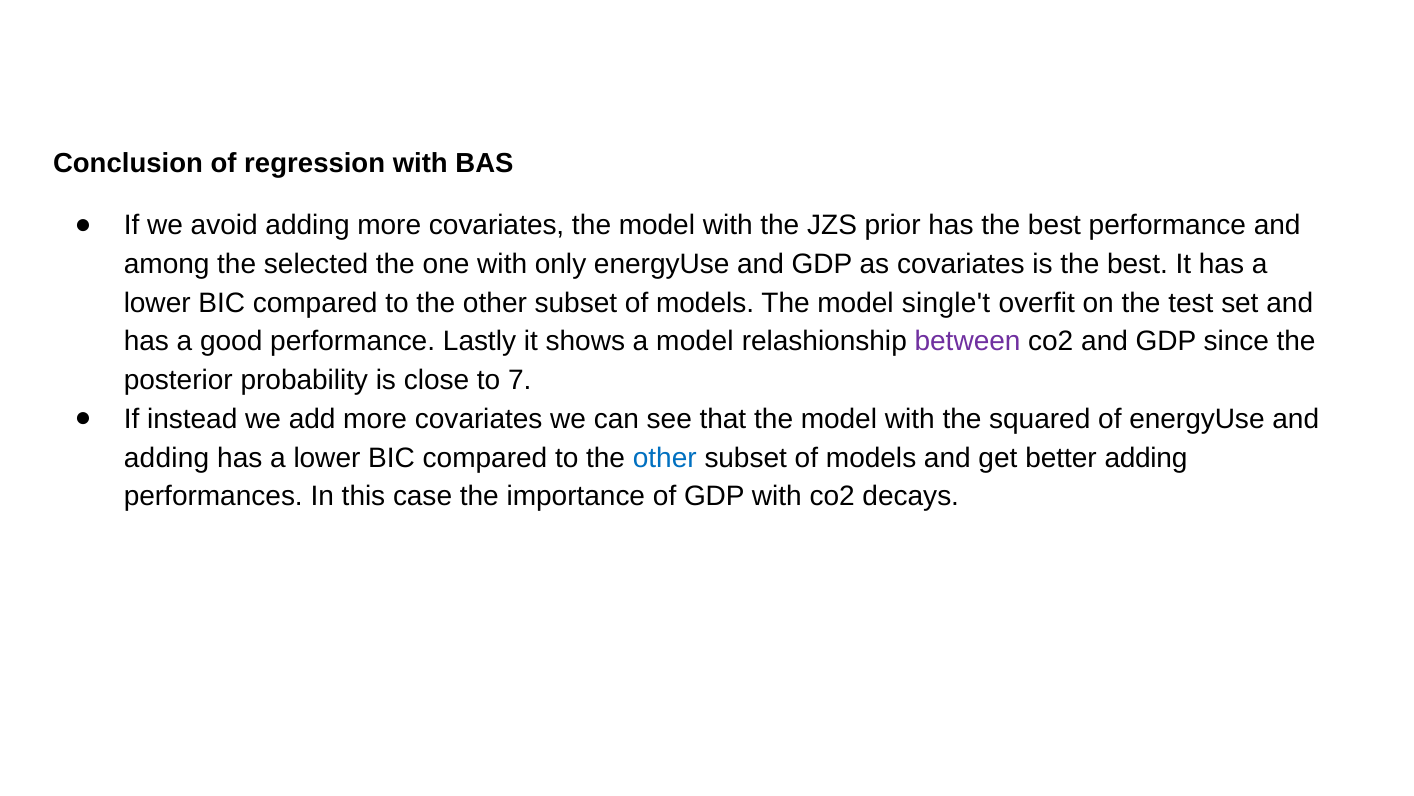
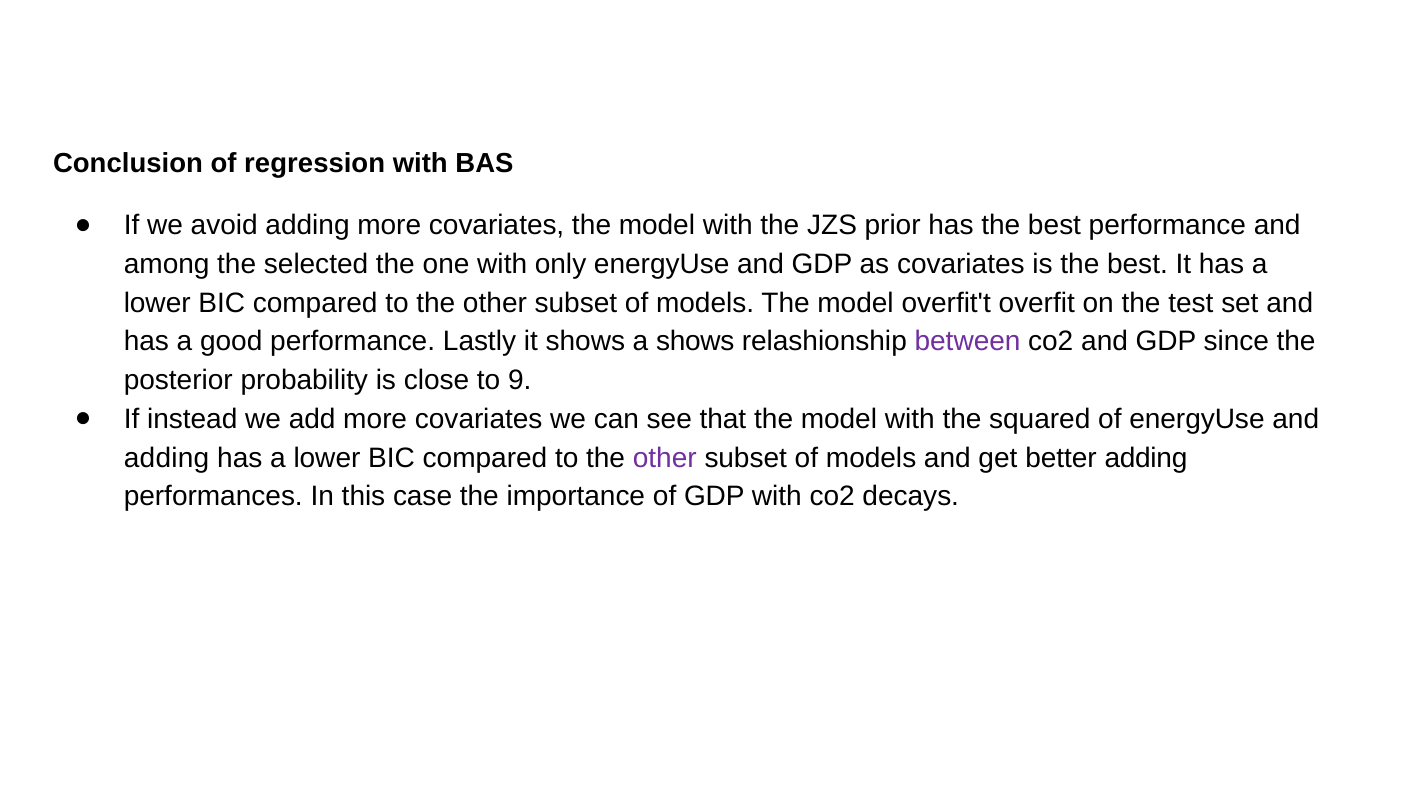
single't: single't -> overfit't
a model: model -> shows
7: 7 -> 9
other at (665, 457) colour: blue -> purple
